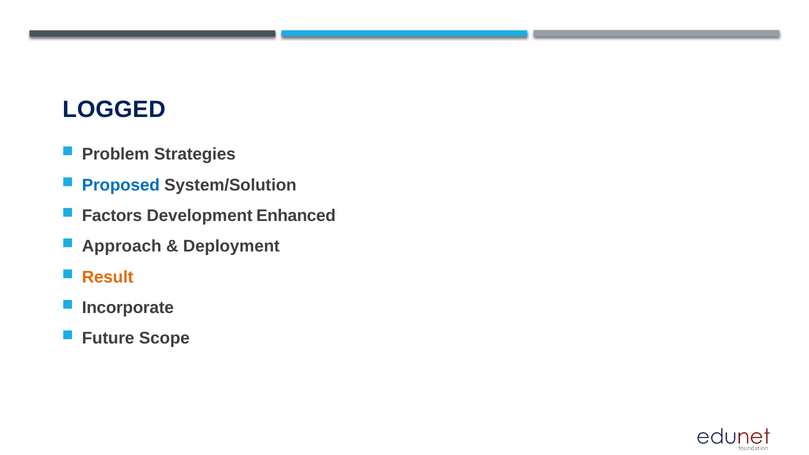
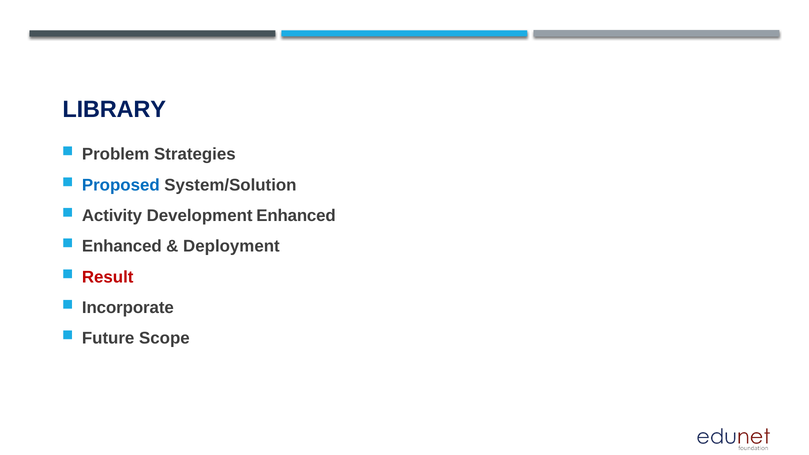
LOGGED: LOGGED -> LIBRARY
Factors: Factors -> Activity
Approach at (122, 246): Approach -> Enhanced
Result colour: orange -> red
